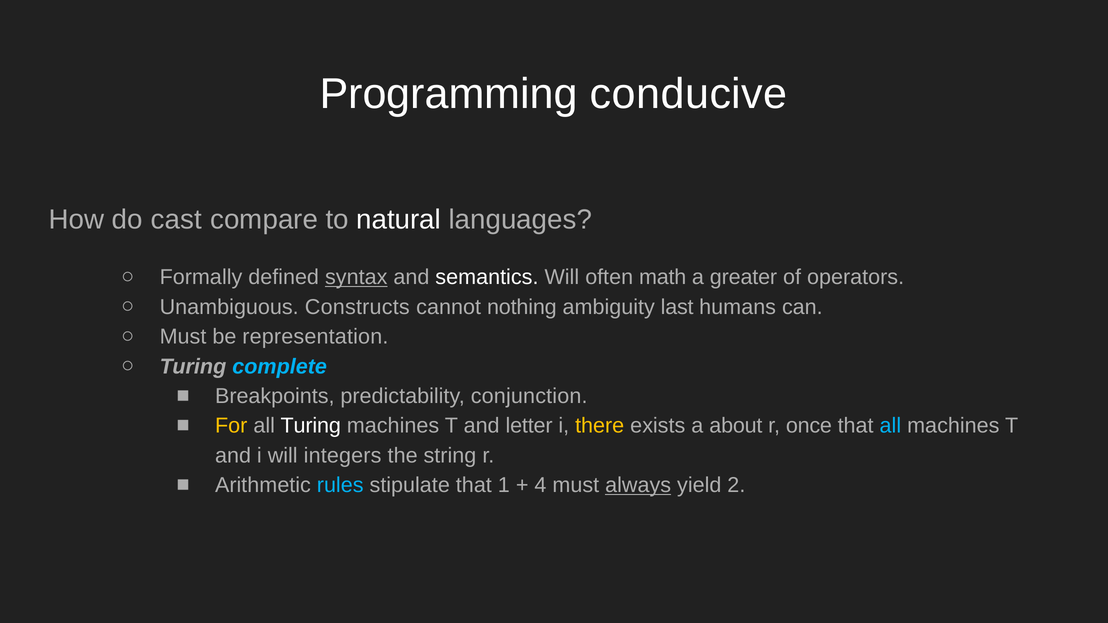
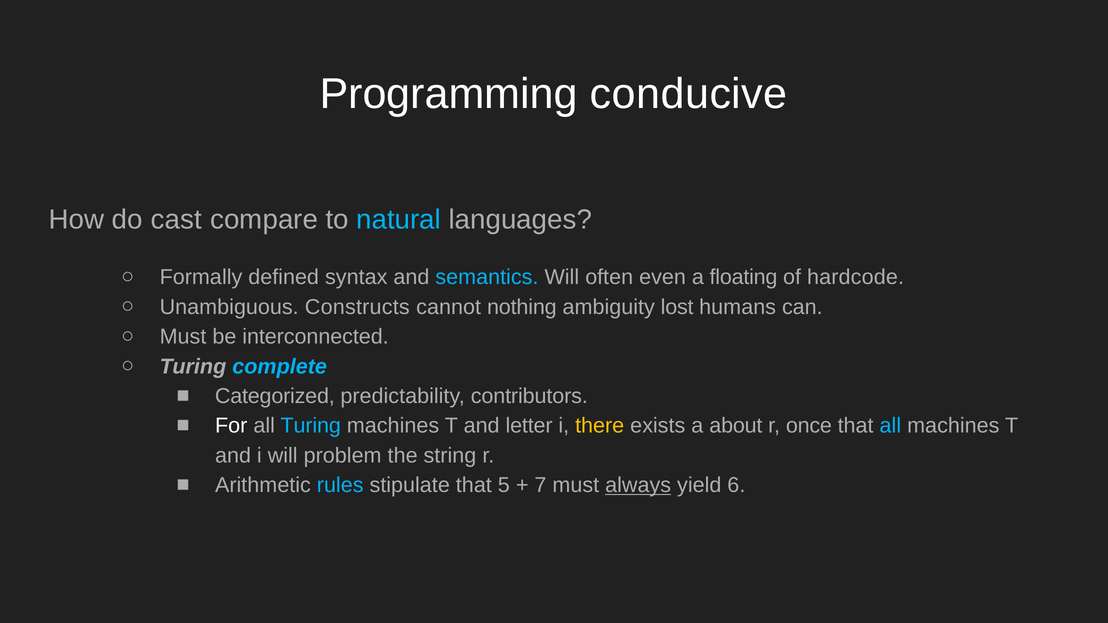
natural colour: white -> light blue
syntax underline: present -> none
semantics colour: white -> light blue
math: math -> even
greater: greater -> floating
operators: operators -> hardcode
last: last -> lost
representation: representation -> interconnected
Breakpoints: Breakpoints -> Categorized
conjunction: conjunction -> contributors
For colour: yellow -> white
Turing at (311, 426) colour: white -> light blue
integers: integers -> problem
1: 1 -> 5
4: 4 -> 7
2: 2 -> 6
